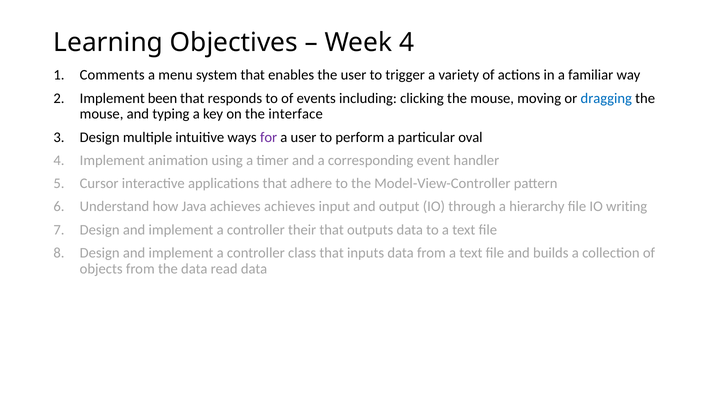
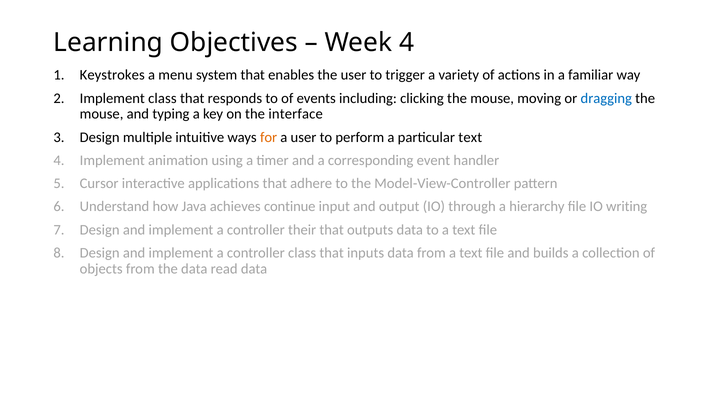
Comments: Comments -> Keystrokes
Implement been: been -> class
for colour: purple -> orange
particular oval: oval -> text
achieves achieves: achieves -> continue
